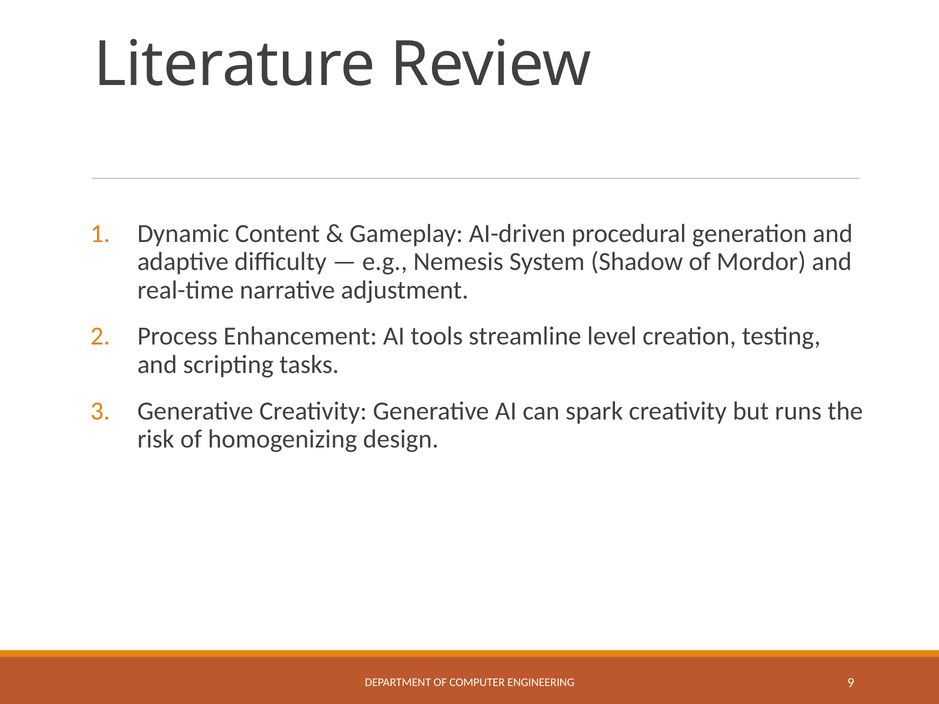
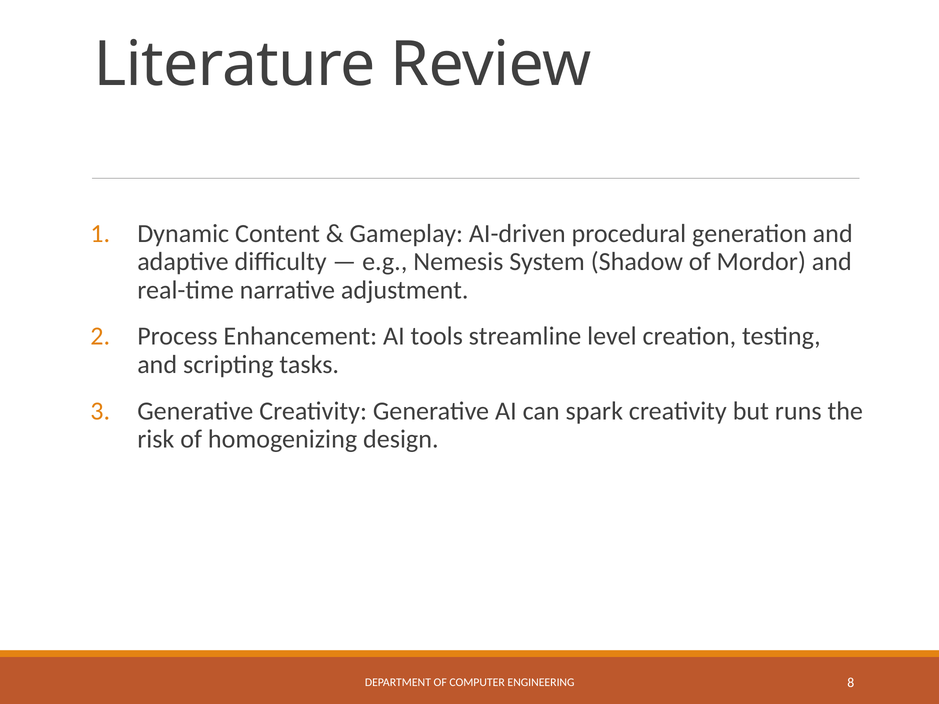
9: 9 -> 8
